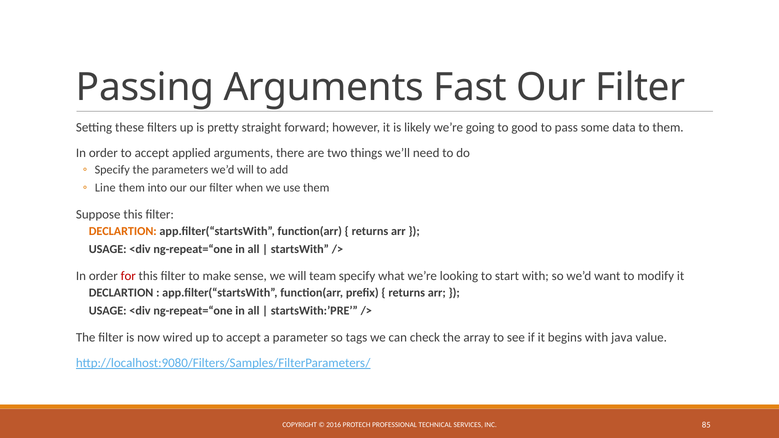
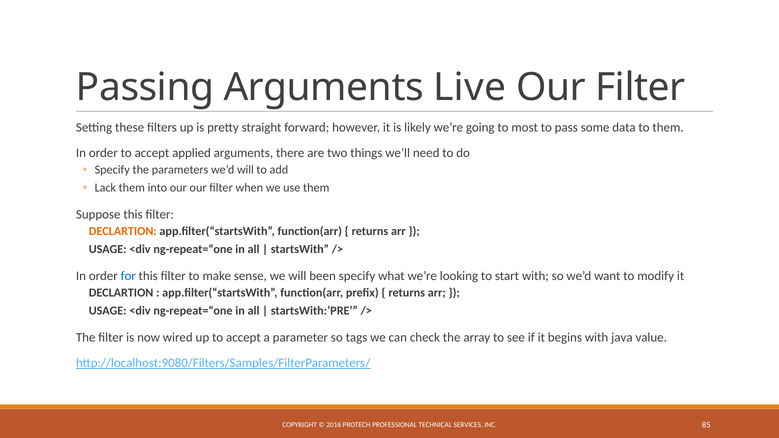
Fast: Fast -> Live
good: good -> most
Line: Line -> Lack
for colour: red -> blue
team: team -> been
